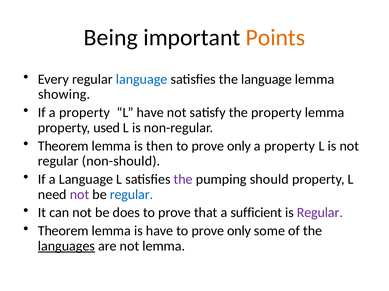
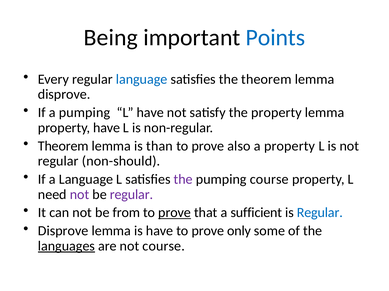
Points colour: orange -> blue
the language: language -> theorem
showing at (64, 95): showing -> disprove
If a property: property -> pumping
property used: used -> have
then: then -> than
only at (239, 146): only -> also
pumping should: should -> course
regular at (131, 195) colour: blue -> purple
does: does -> from
prove at (175, 213) underline: none -> present
Regular at (320, 213) colour: purple -> blue
Theorem at (63, 231): Theorem -> Disprove
not lemma: lemma -> course
